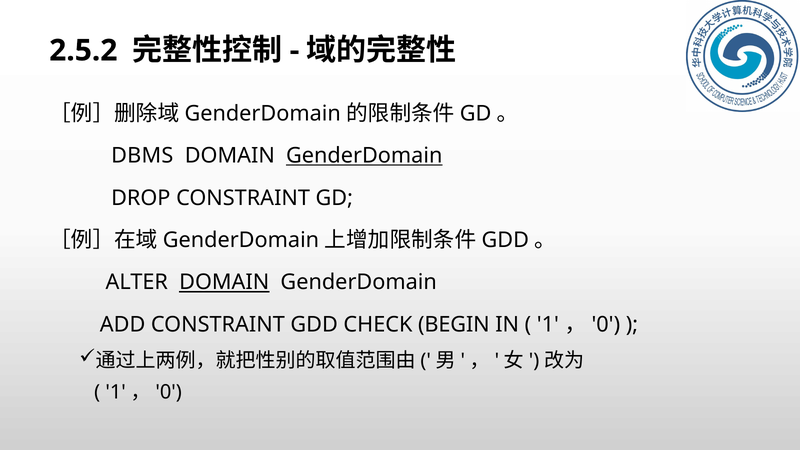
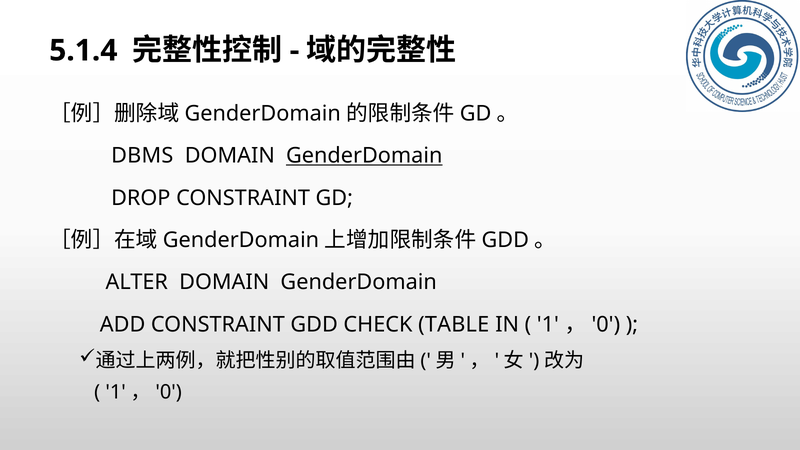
2.5.2: 2.5.2 -> 5.1.4
DOMAIN at (224, 282) underline: present -> none
BEGIN: BEGIN -> TABLE
